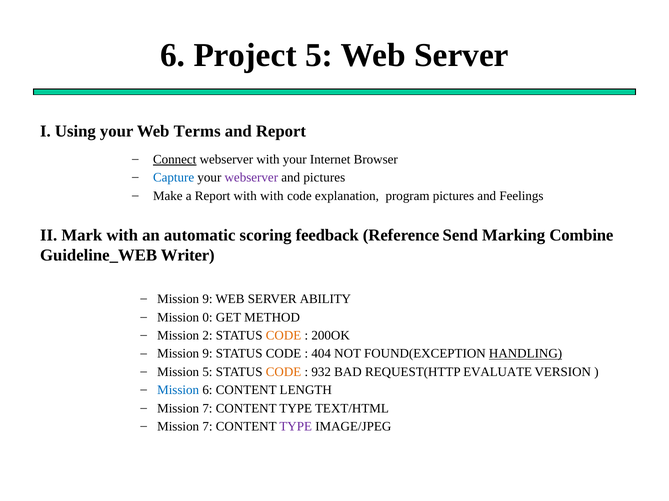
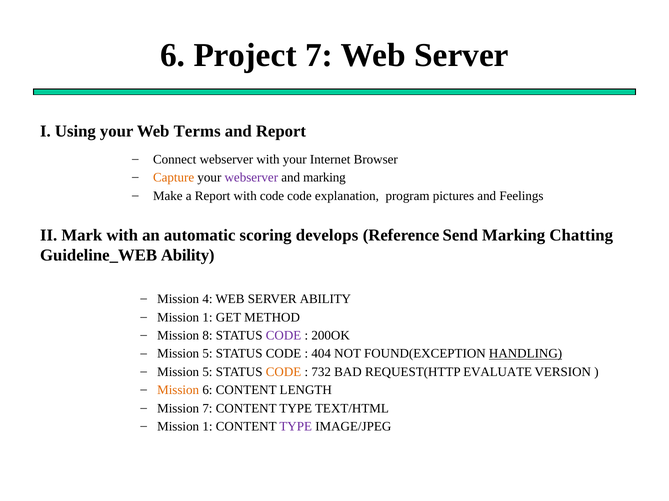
Project 5: 5 -> 7
Connect underline: present -> none
Capture colour: blue -> orange
and pictures: pictures -> marking
with with: with -> code
feedback: feedback -> develops
Combine: Combine -> Chatting
Guideline_WEB Writer: Writer -> Ability
9 at (207, 299): 9 -> 4
0 at (207, 318): 0 -> 1
2: 2 -> 8
CODE at (284, 336) colour: orange -> purple
9 at (207, 354): 9 -> 5
932: 932 -> 732
Mission at (178, 391) colour: blue -> orange
7 at (207, 427): 7 -> 1
